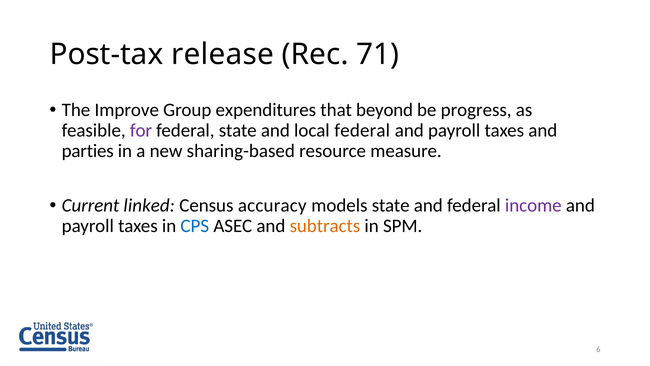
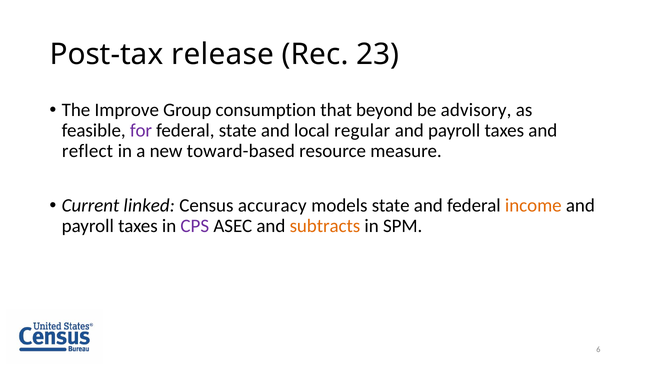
71: 71 -> 23
expenditures: expenditures -> consumption
progress: progress -> advisory
local federal: federal -> regular
parties: parties -> reflect
sharing-based: sharing-based -> toward-based
income colour: purple -> orange
CPS colour: blue -> purple
